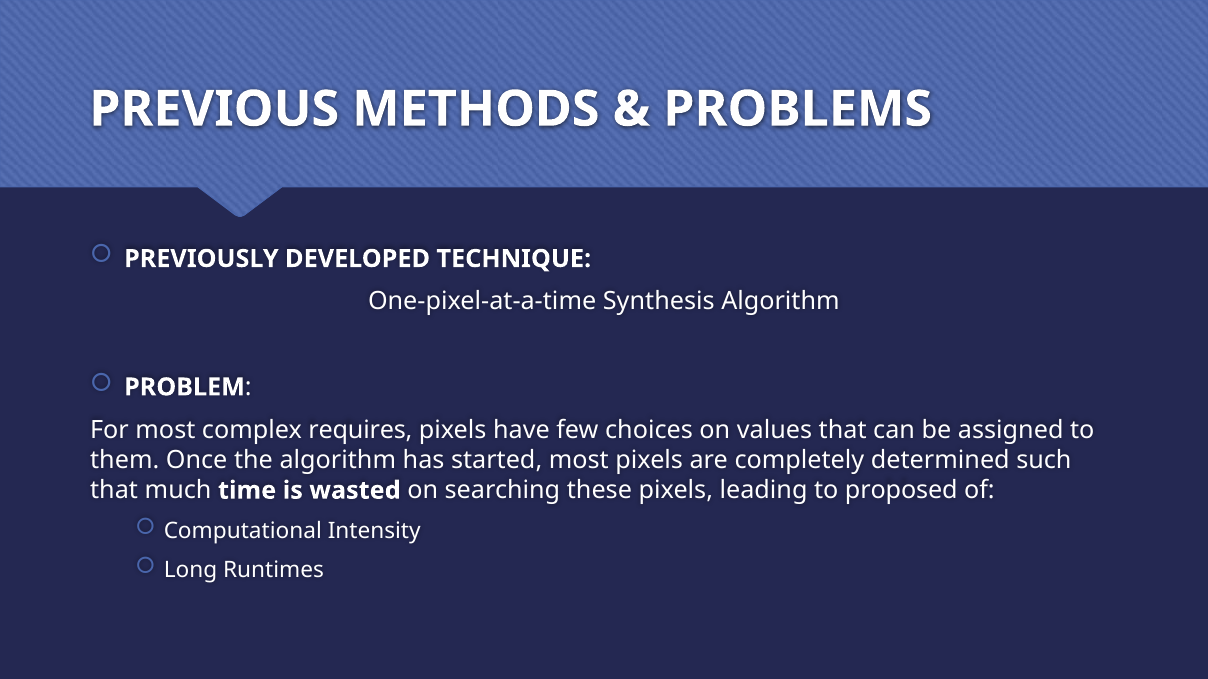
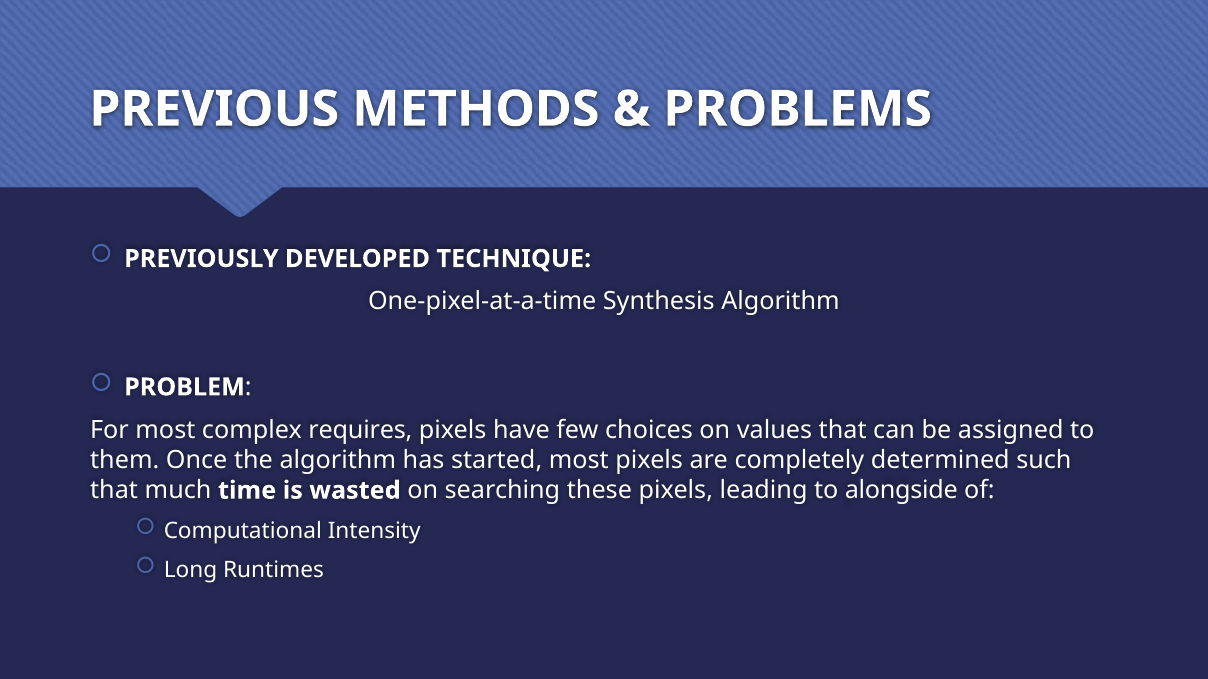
proposed: proposed -> alongside
